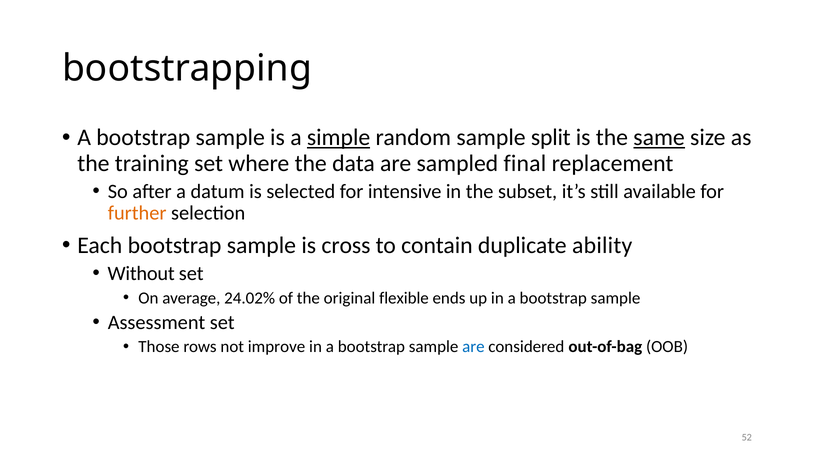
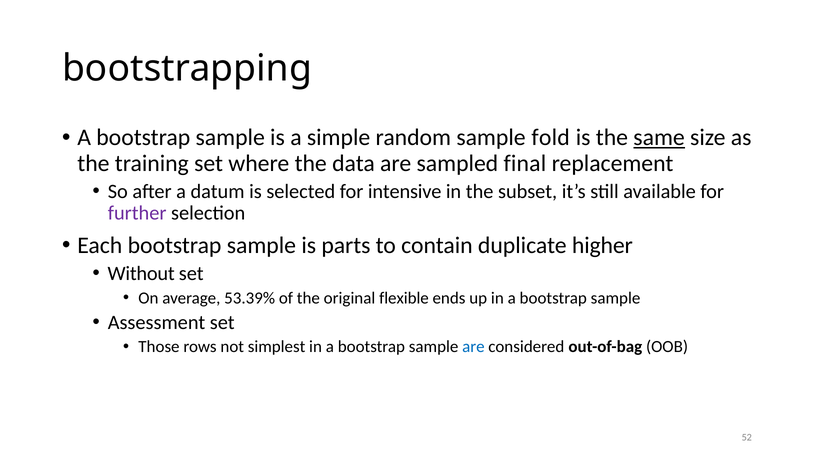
simple underline: present -> none
split: split -> fold
further colour: orange -> purple
cross: cross -> parts
ability: ability -> higher
24.02%: 24.02% -> 53.39%
improve: improve -> simplest
